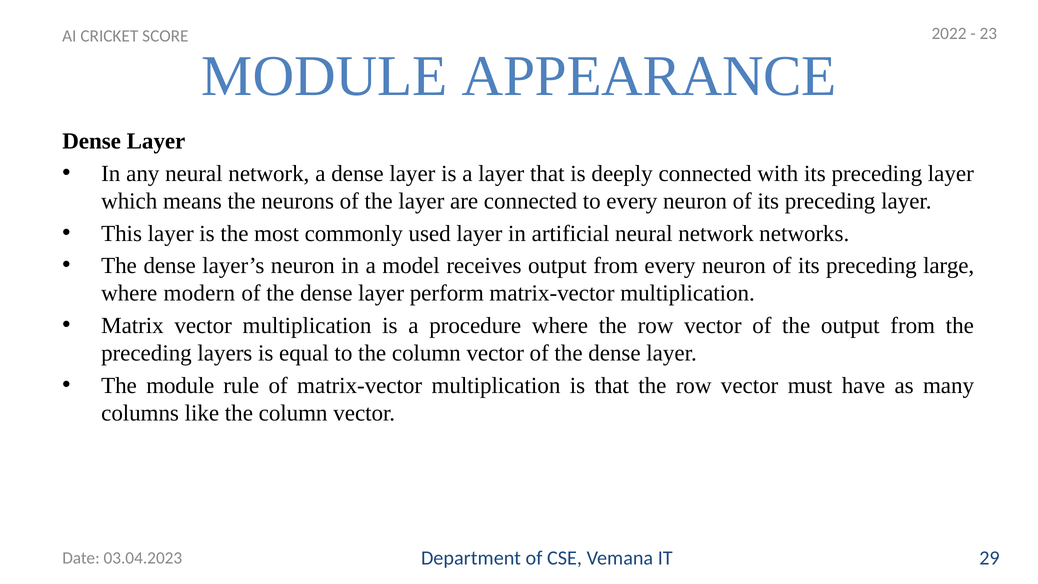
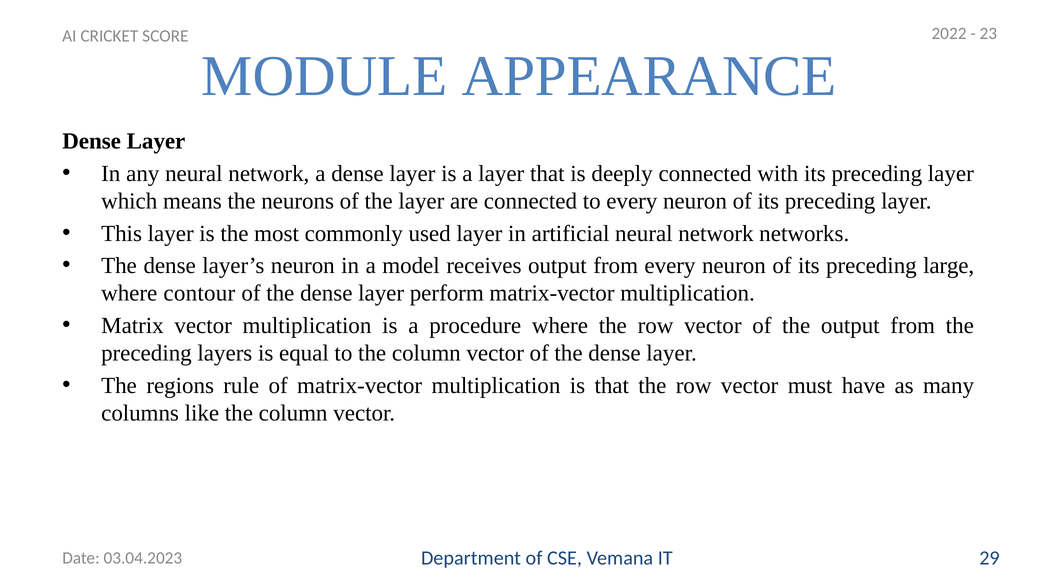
modern: modern -> contour
The module: module -> regions
